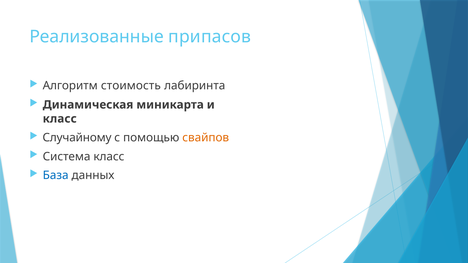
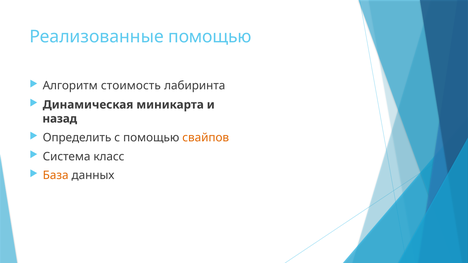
Реализованные припасов: припасов -> помощью
класс at (60, 119): класс -> назад
Случайному: Случайному -> Определить
База colour: blue -> orange
